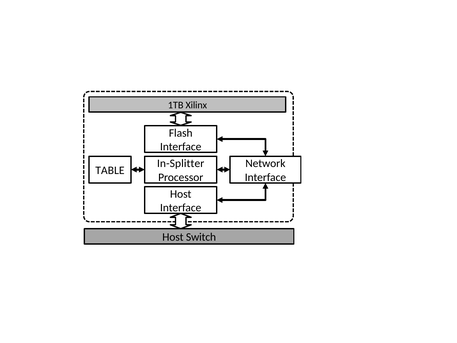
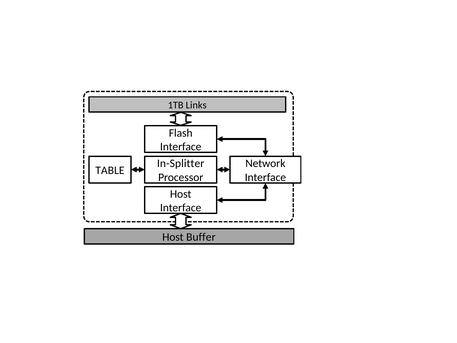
Xilinx: Xilinx -> Links
Switch: Switch -> Buffer
